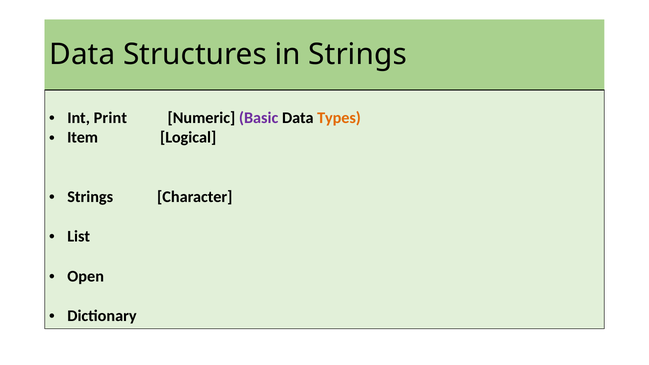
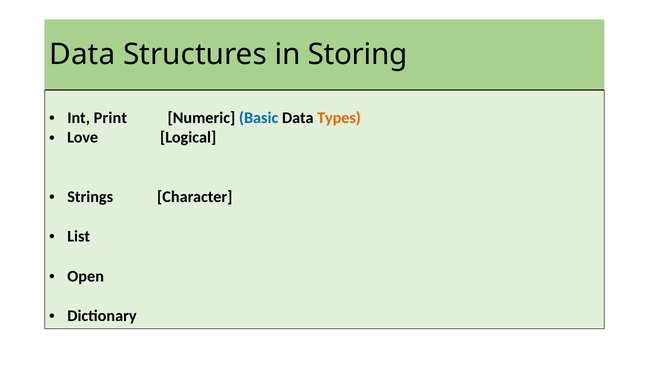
in Strings: Strings -> Storing
Basic colour: purple -> blue
Item: Item -> Love
